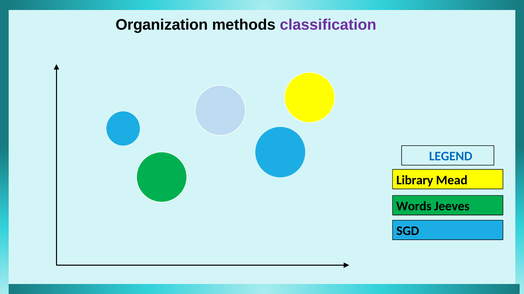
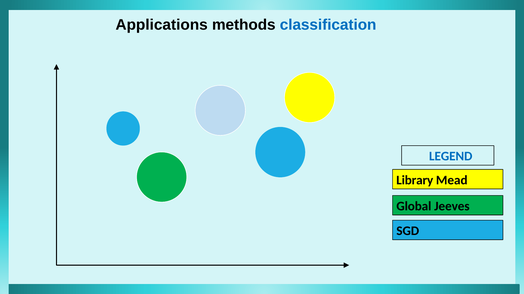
Organization: Organization -> Applications
classification colour: purple -> blue
Words: Words -> Global
